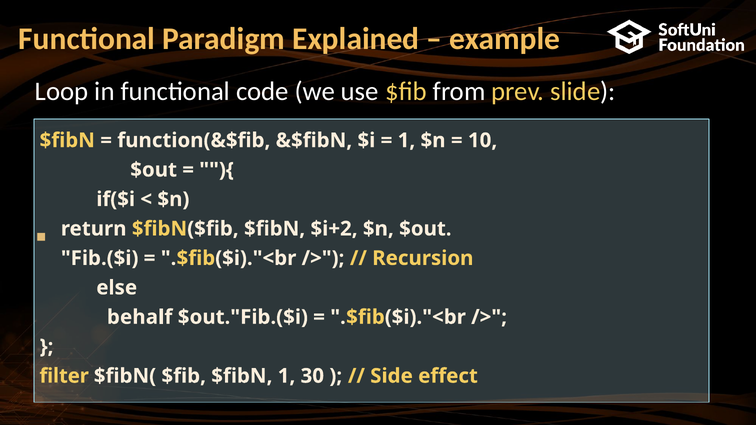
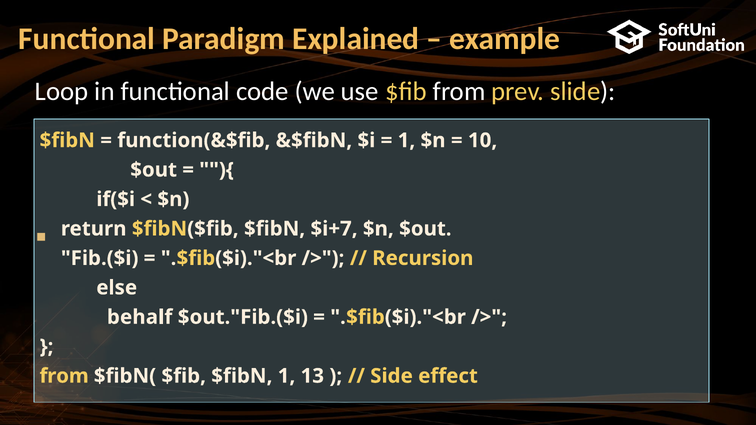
$i+2: $i+2 -> $i+7
filter at (64, 376): filter -> from
30: 30 -> 13
